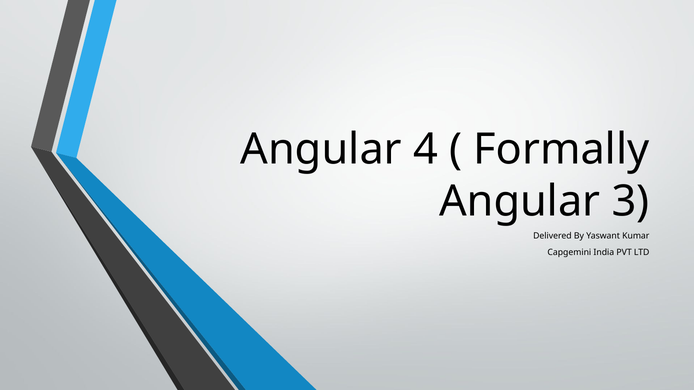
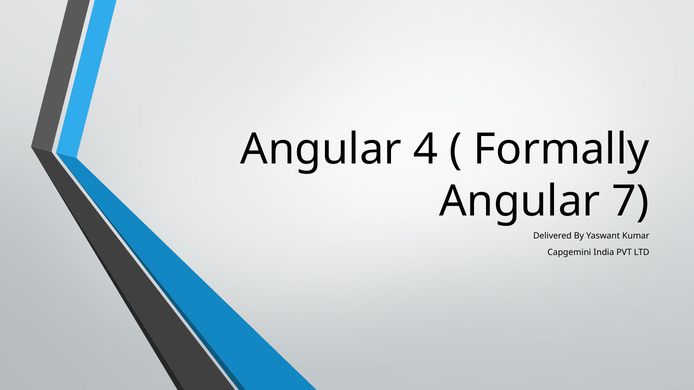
3: 3 -> 7
